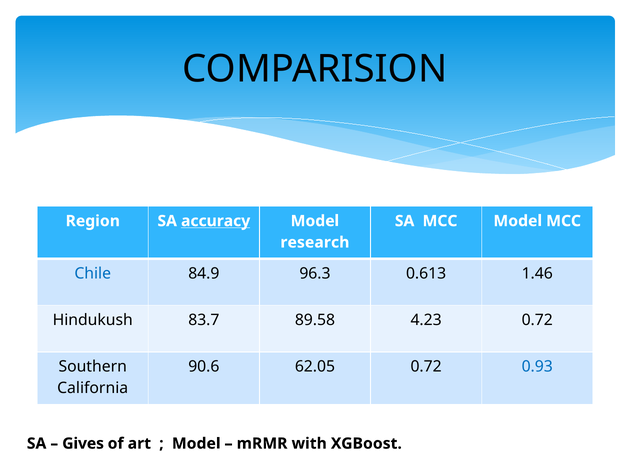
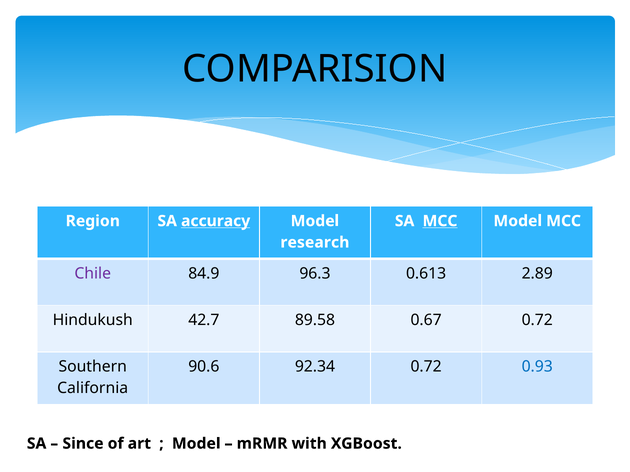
MCC at (440, 221) underline: none -> present
Chile colour: blue -> purple
1.46: 1.46 -> 2.89
83.7: 83.7 -> 42.7
4.23: 4.23 -> 0.67
62.05: 62.05 -> 92.34
Gives: Gives -> Since
